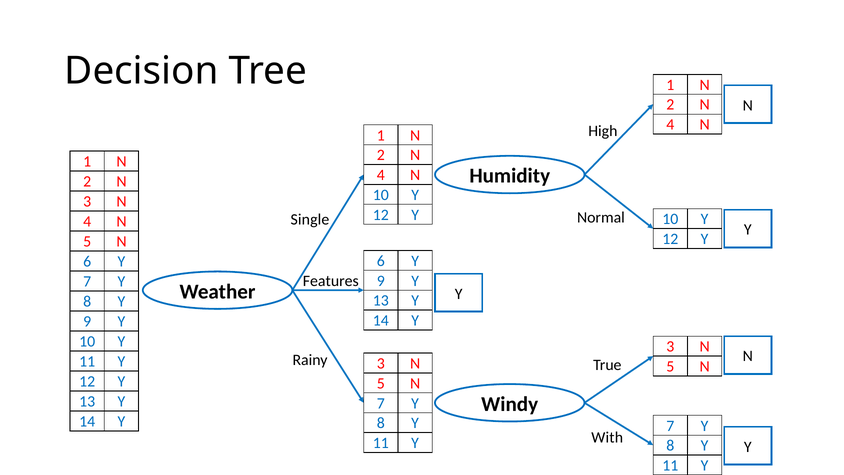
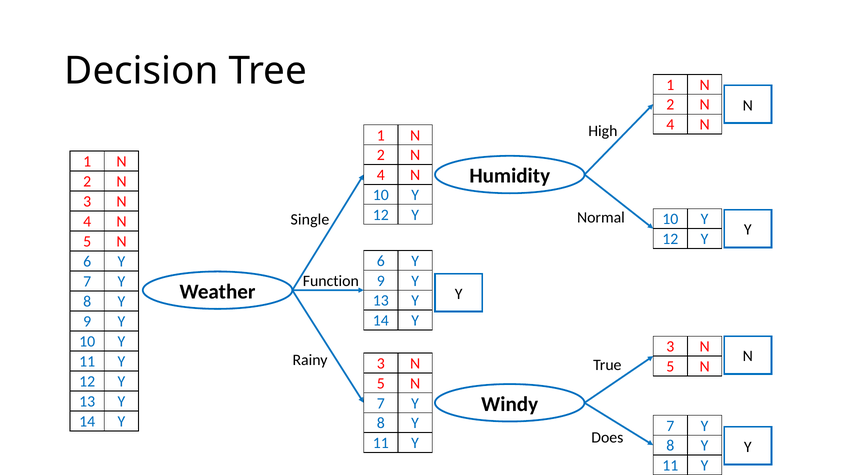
Features: Features -> Function
With: With -> Does
